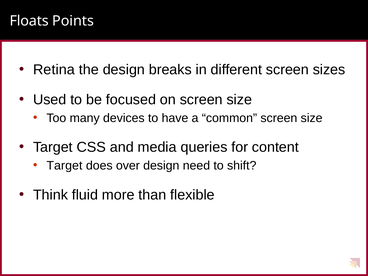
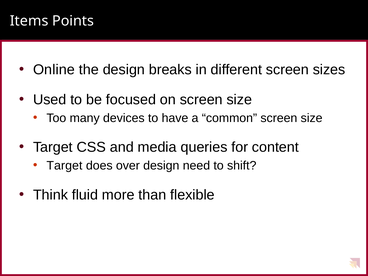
Floats: Floats -> Items
Retina: Retina -> Online
